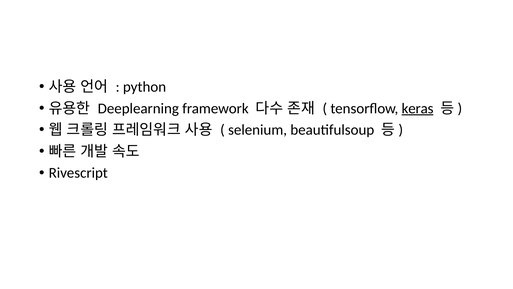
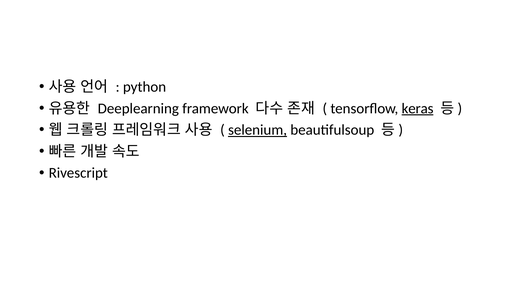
selenium underline: none -> present
